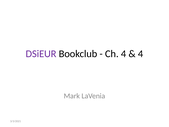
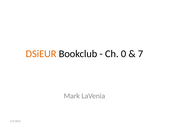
DSiEUR colour: purple -> orange
Ch 4: 4 -> 0
4 at (141, 54): 4 -> 7
